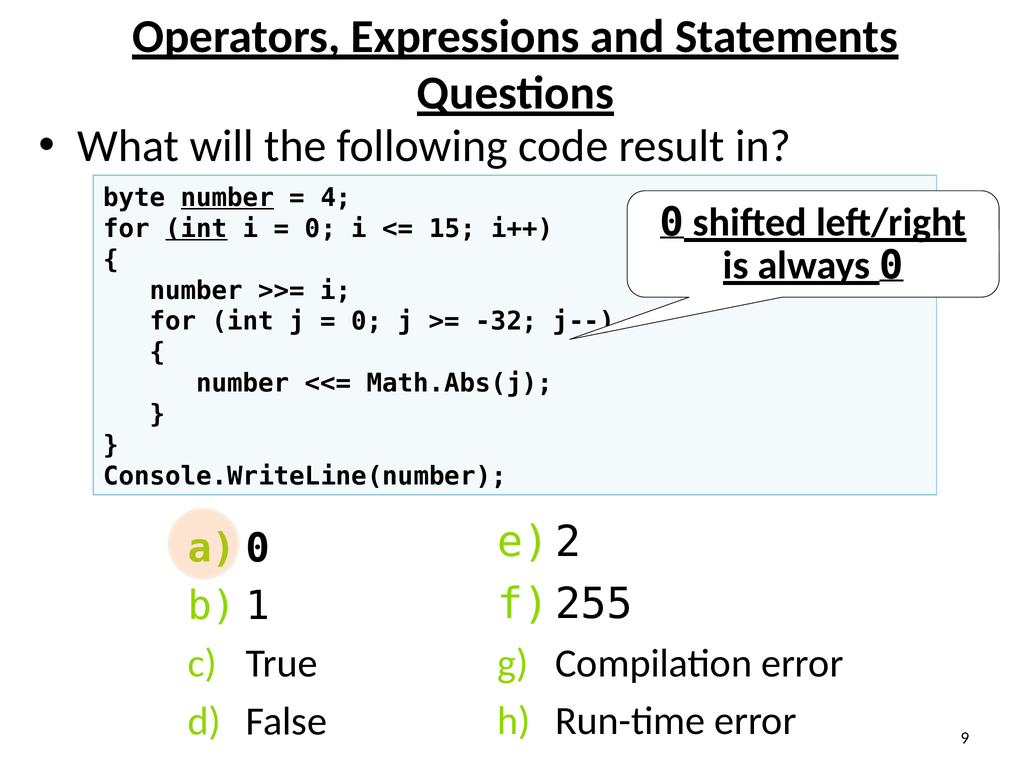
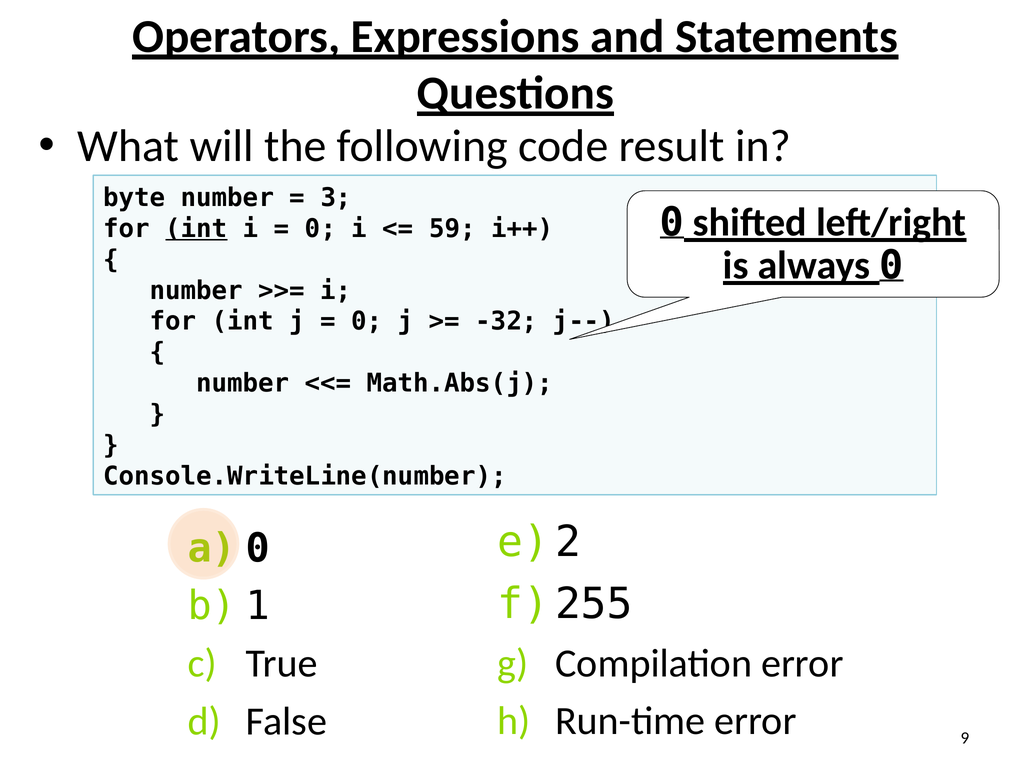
number at (227, 198) underline: present -> none
4: 4 -> 3
15: 15 -> 59
